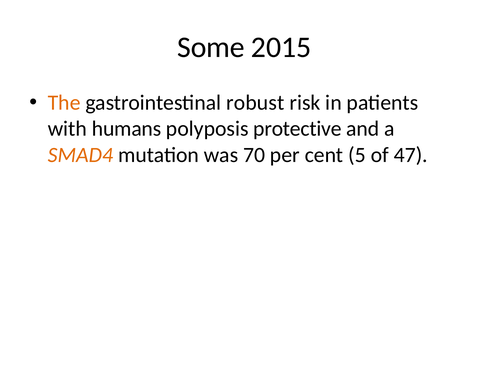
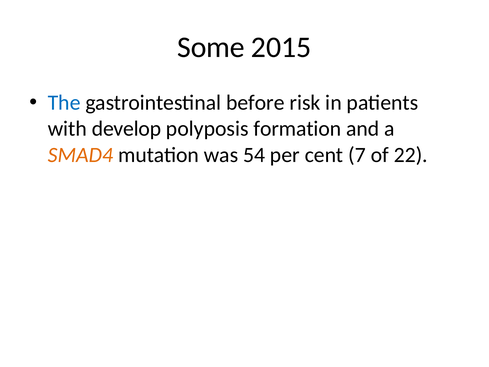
The colour: orange -> blue
robust: robust -> before
humans: humans -> develop
protective: protective -> formation
70: 70 -> 54
5: 5 -> 7
47: 47 -> 22
